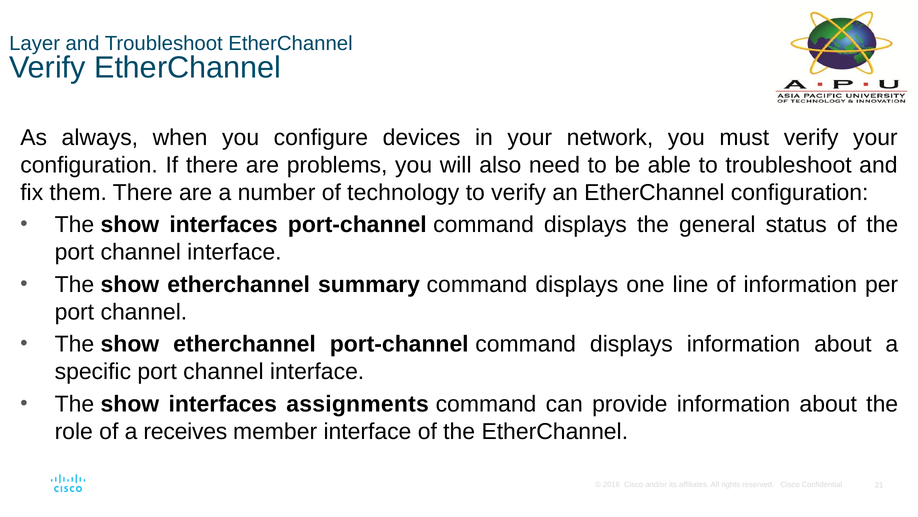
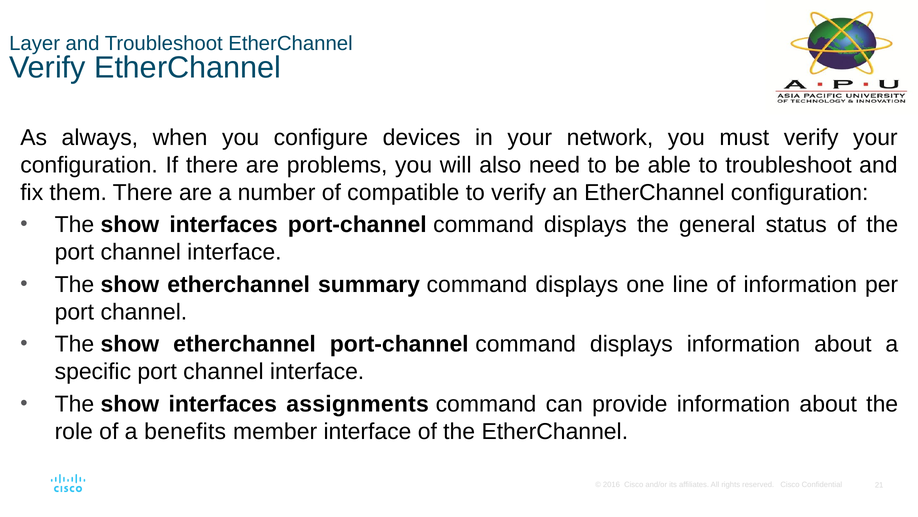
technology: technology -> compatible
receives: receives -> benefits
